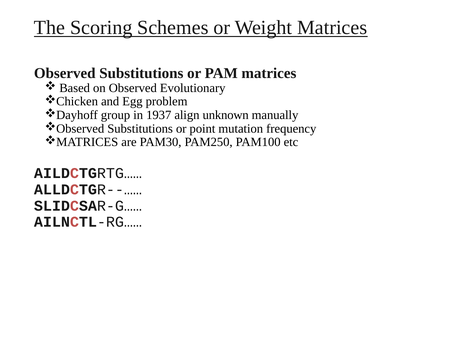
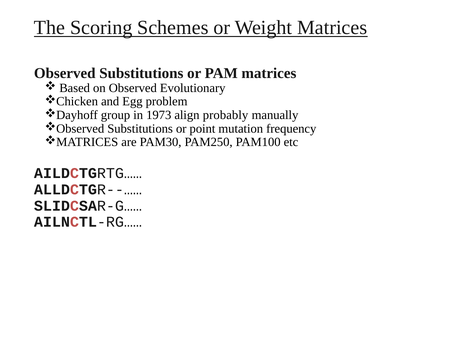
1937: 1937 -> 1973
unknown: unknown -> probably
